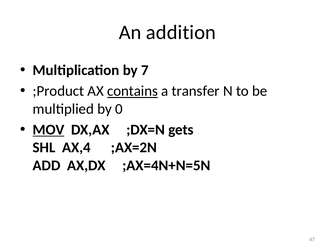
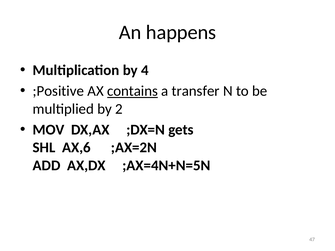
addition: addition -> happens
7: 7 -> 4
;Product: ;Product -> ;Positive
0: 0 -> 2
MOV underline: present -> none
AX,4: AX,4 -> AX,6
